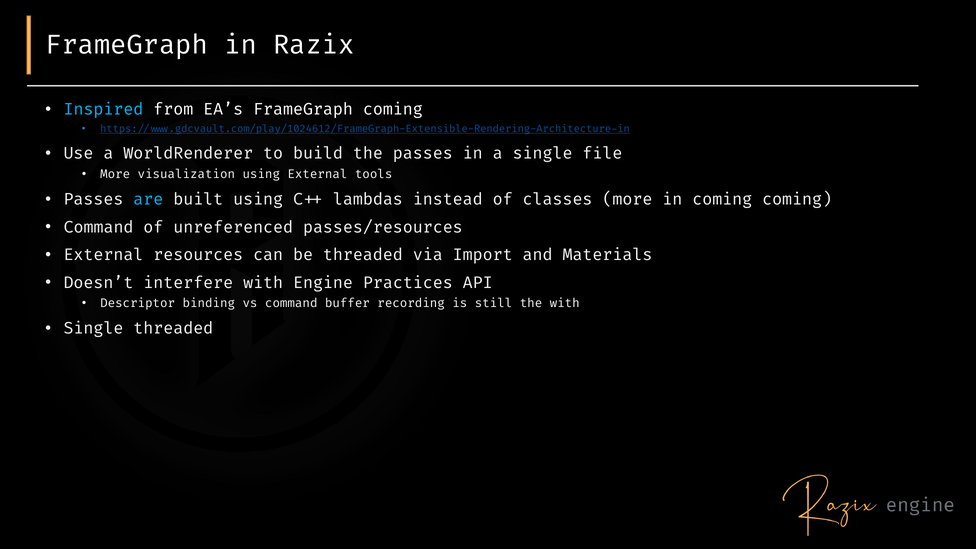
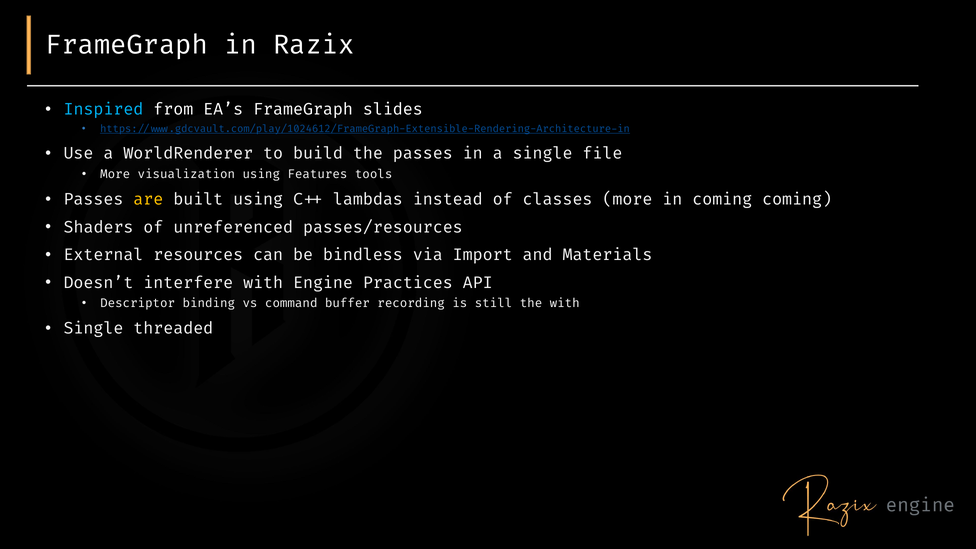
FrameGraph coming: coming -> slides
using External: External -> Features
are colour: light blue -> yellow
Command at (99, 227): Command -> Shaders
be threaded: threaded -> bindless
